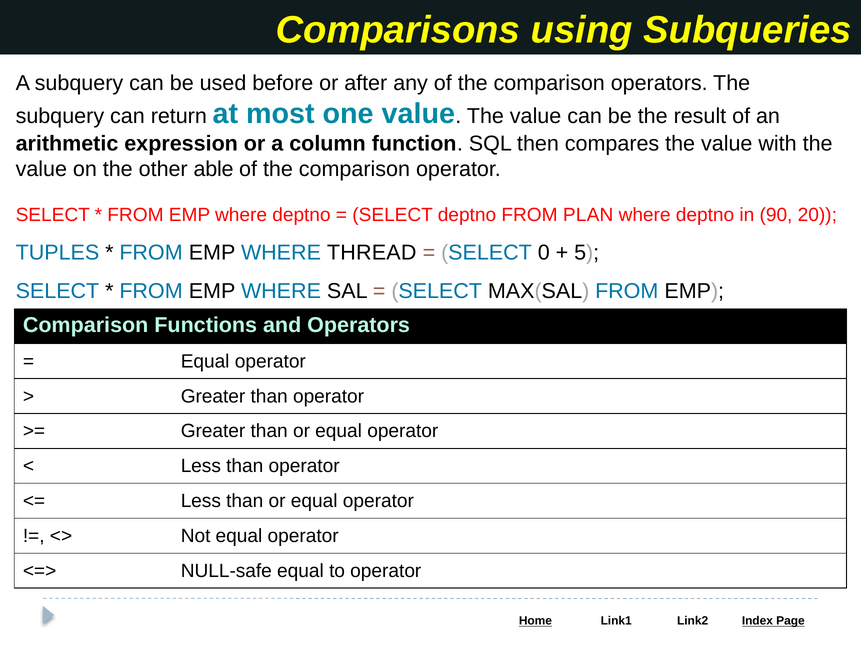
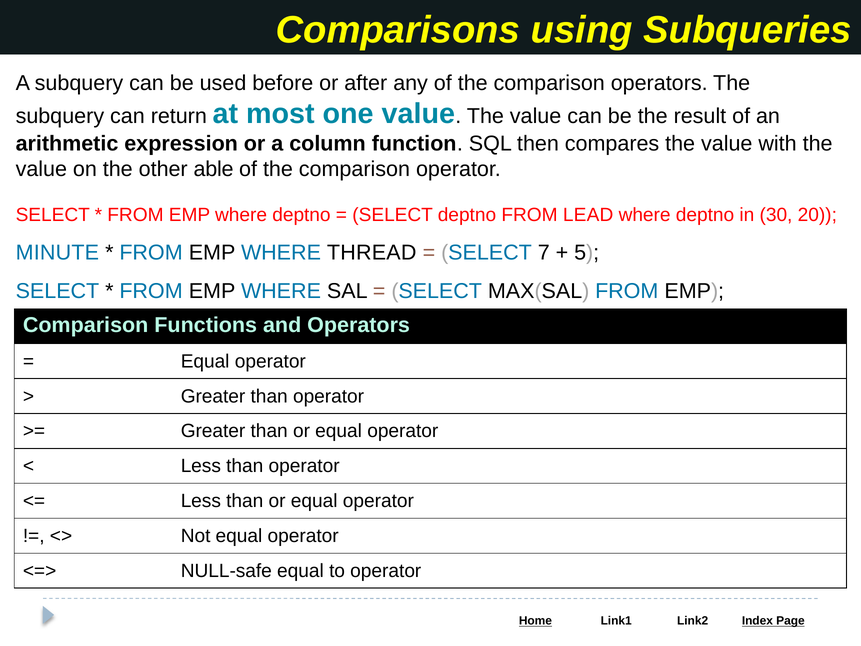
PLAN: PLAN -> LEAD
90: 90 -> 30
TUPLES: TUPLES -> MINUTE
0: 0 -> 7
